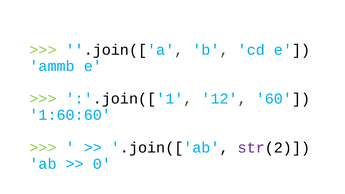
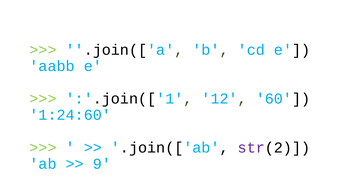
ammb: ammb -> aabb
1:60:60: 1:60:60 -> 1:24:60
0: 0 -> 9
